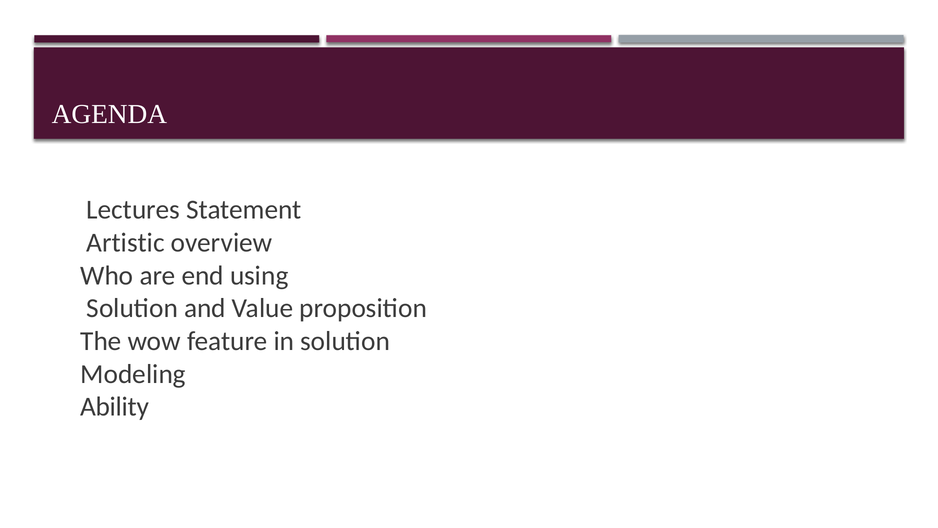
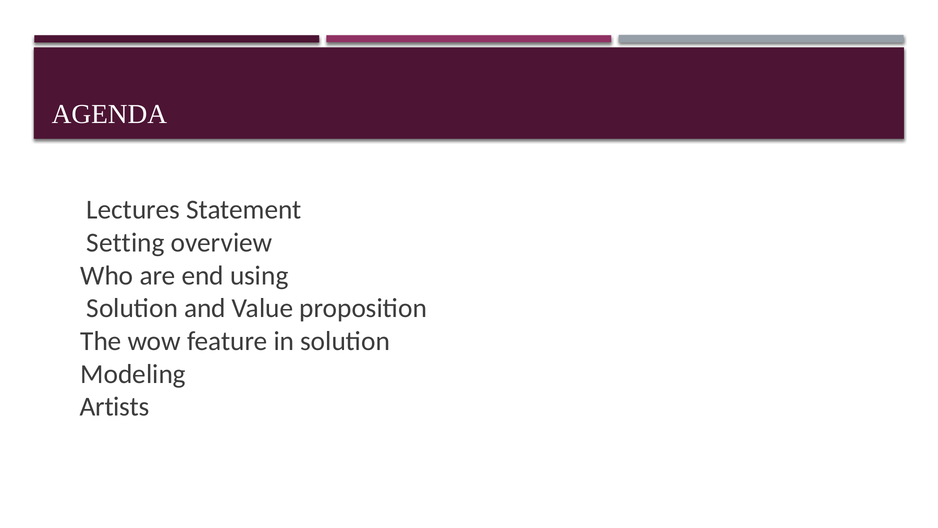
Artistic: Artistic -> Setting
Ability: Ability -> Artists
